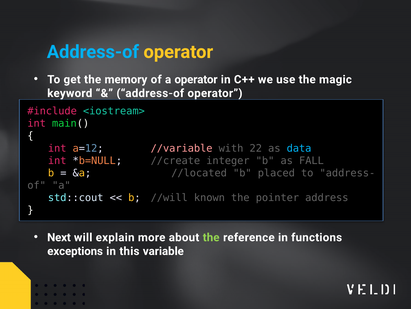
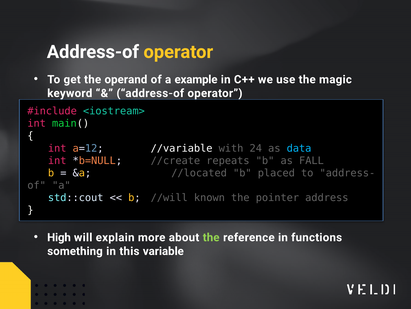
Address-of at (93, 52) colour: light blue -> white
memory: memory -> operand
a operator: operator -> example
//variable colour: pink -> white
22: 22 -> 24
integer: integer -> repeats
Next: Next -> High
exceptions: exceptions -> something
